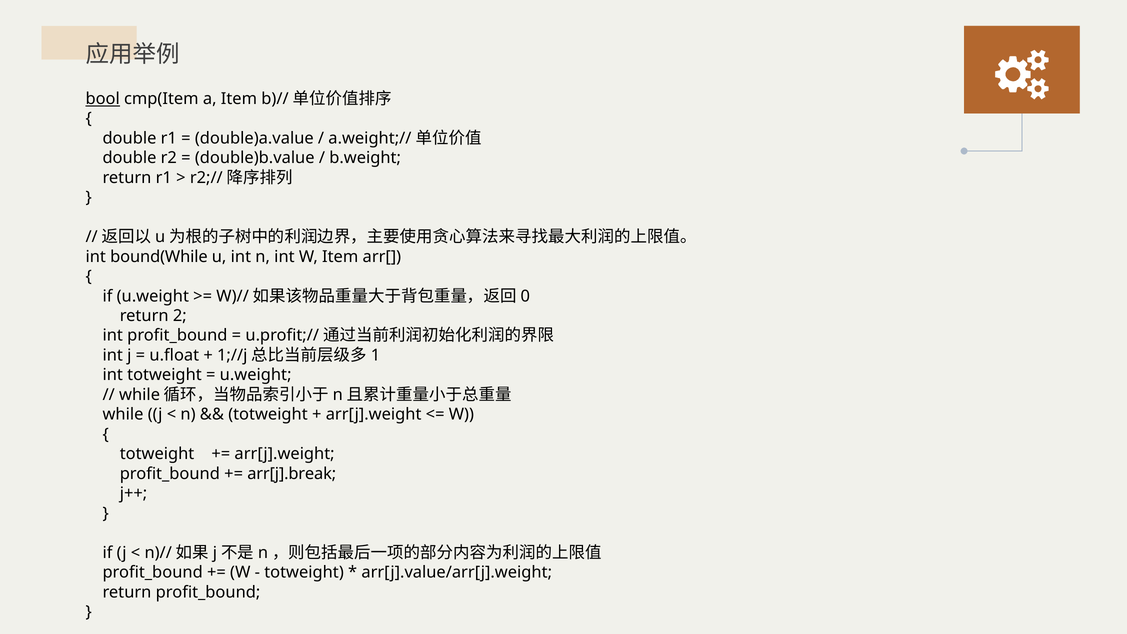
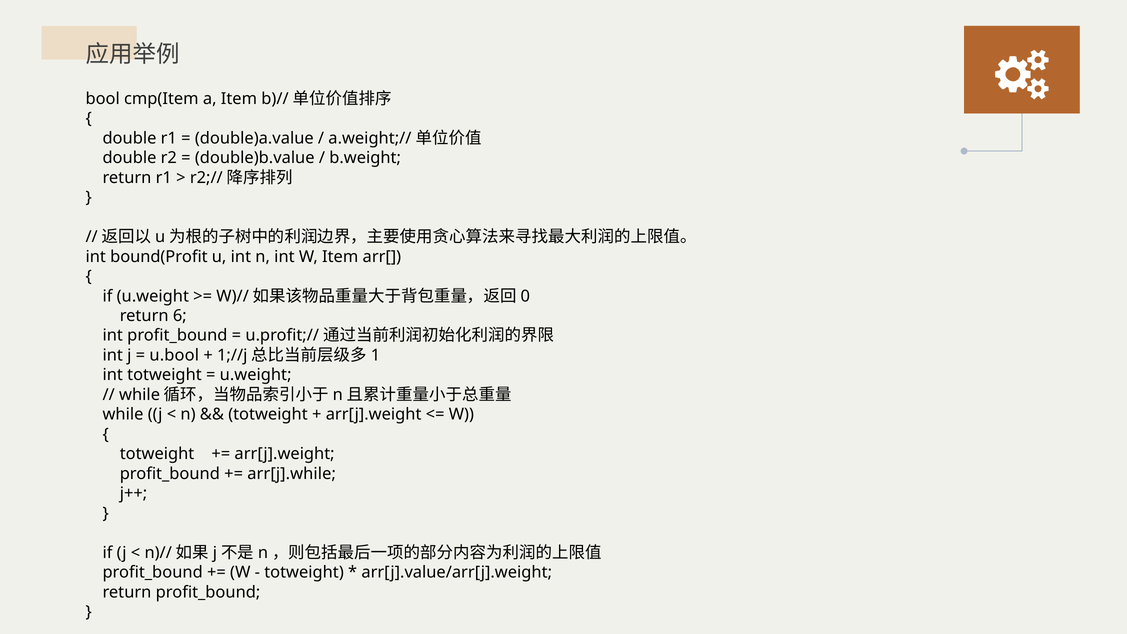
bool underline: present -> none
bound(While: bound(While -> bound(Profit
2: 2 -> 6
u.float: u.float -> u.bool
arr[j].break: arr[j].break -> arr[j].while
